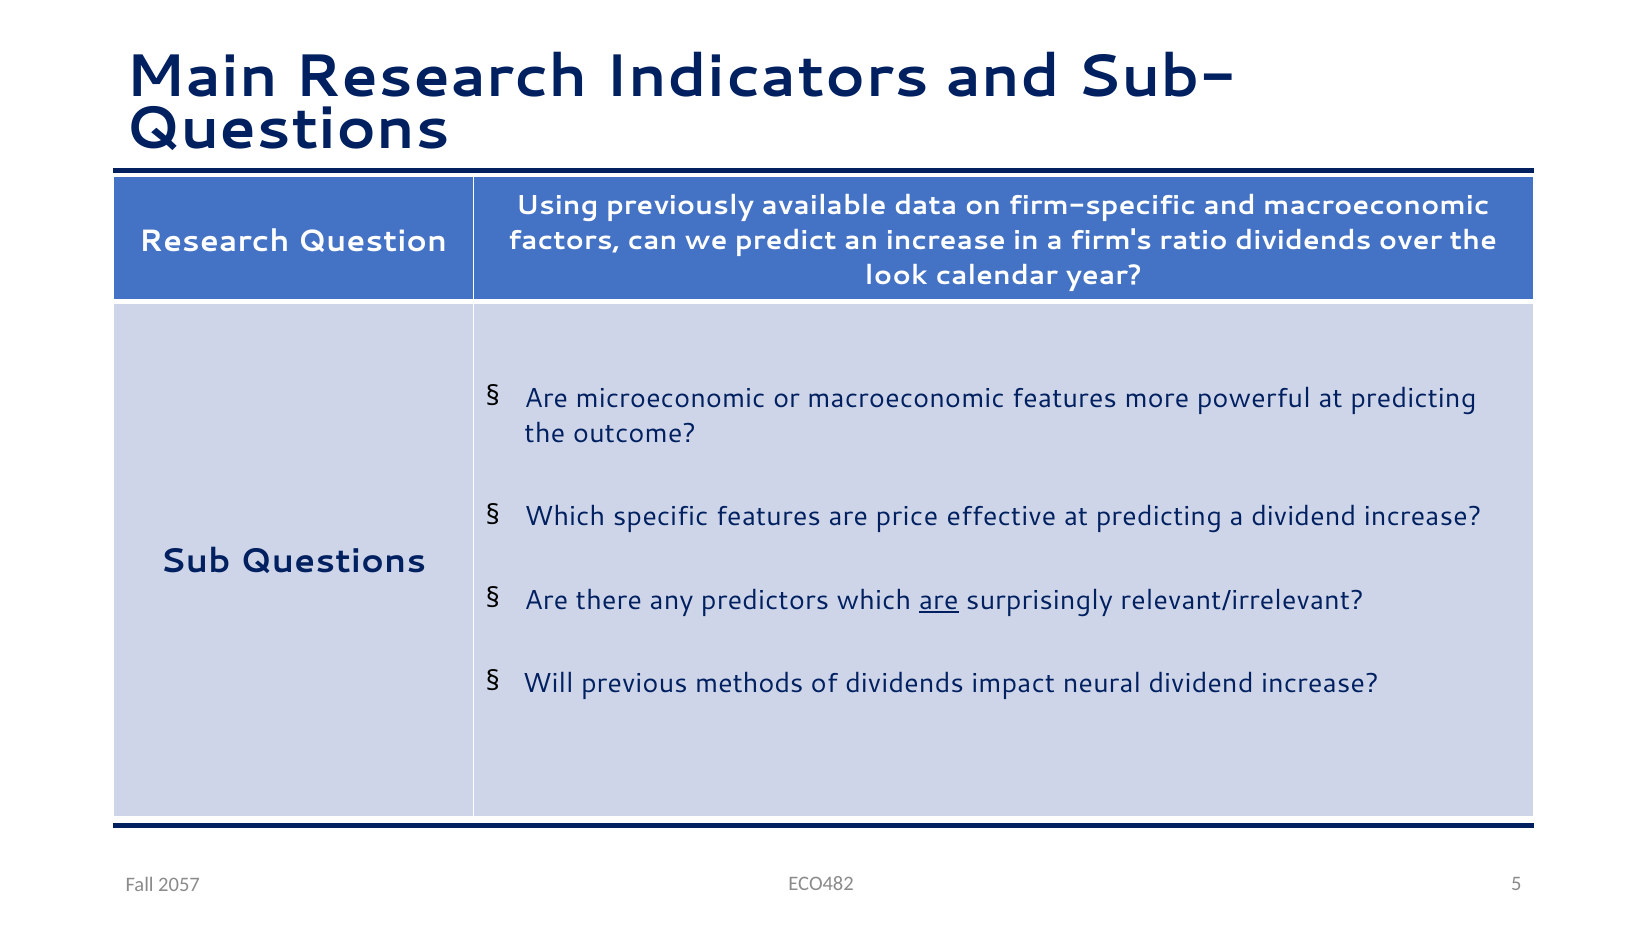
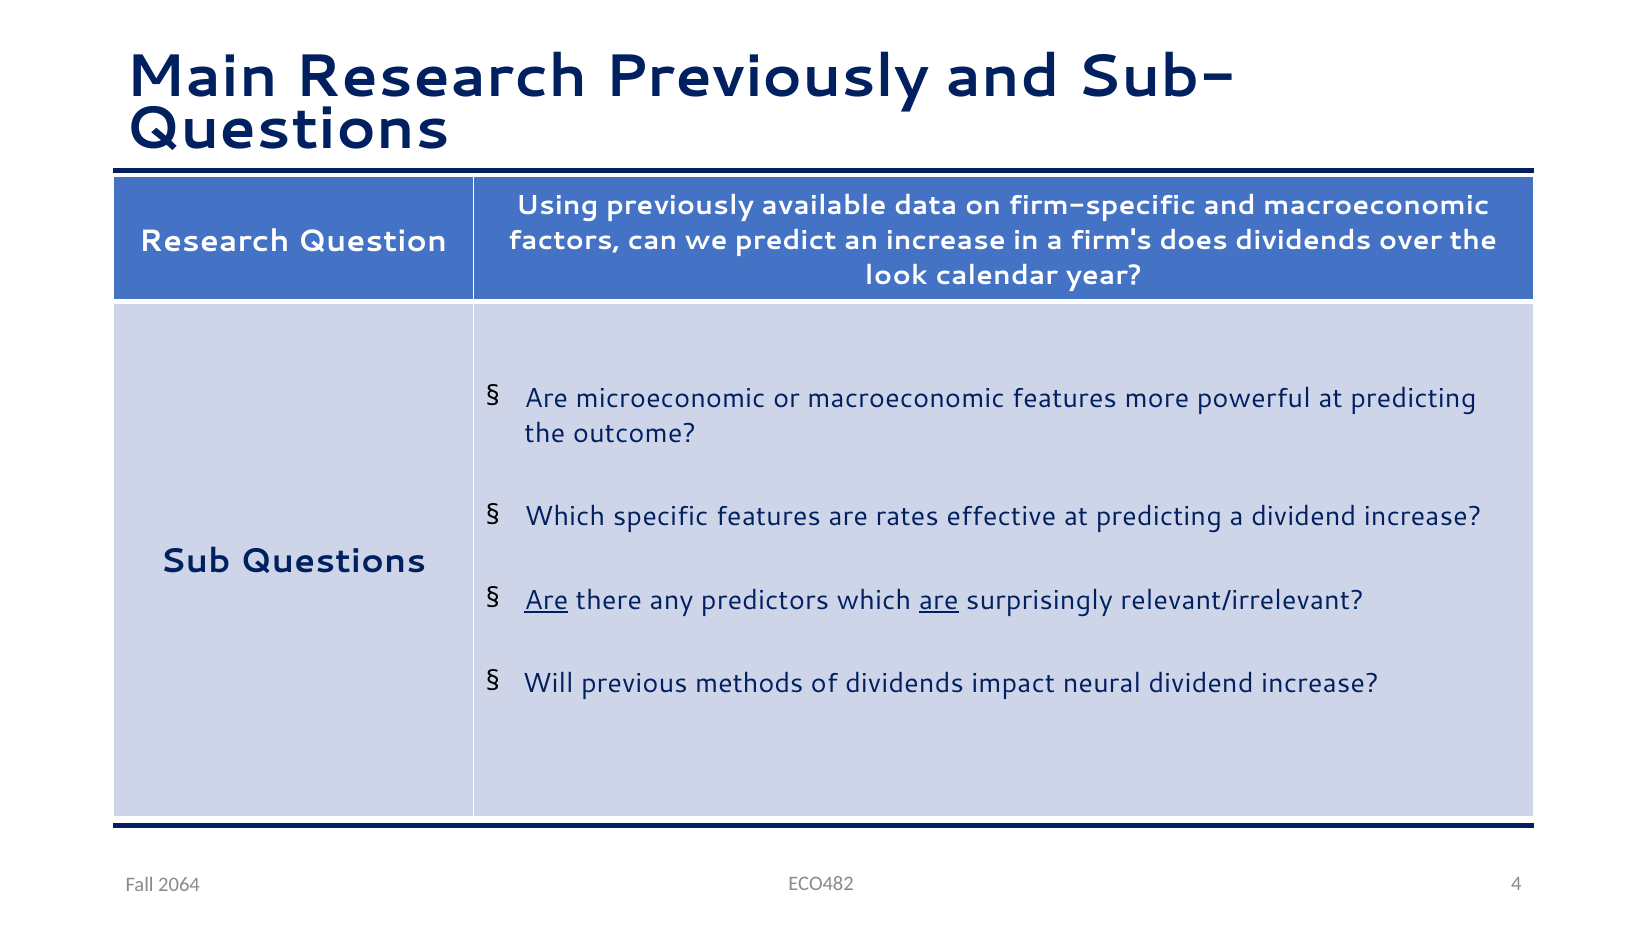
Research Indicators: Indicators -> Previously
ratio: ratio -> does
price: price -> rates
Are at (546, 600) underline: none -> present
5: 5 -> 4
2057: 2057 -> 2064
